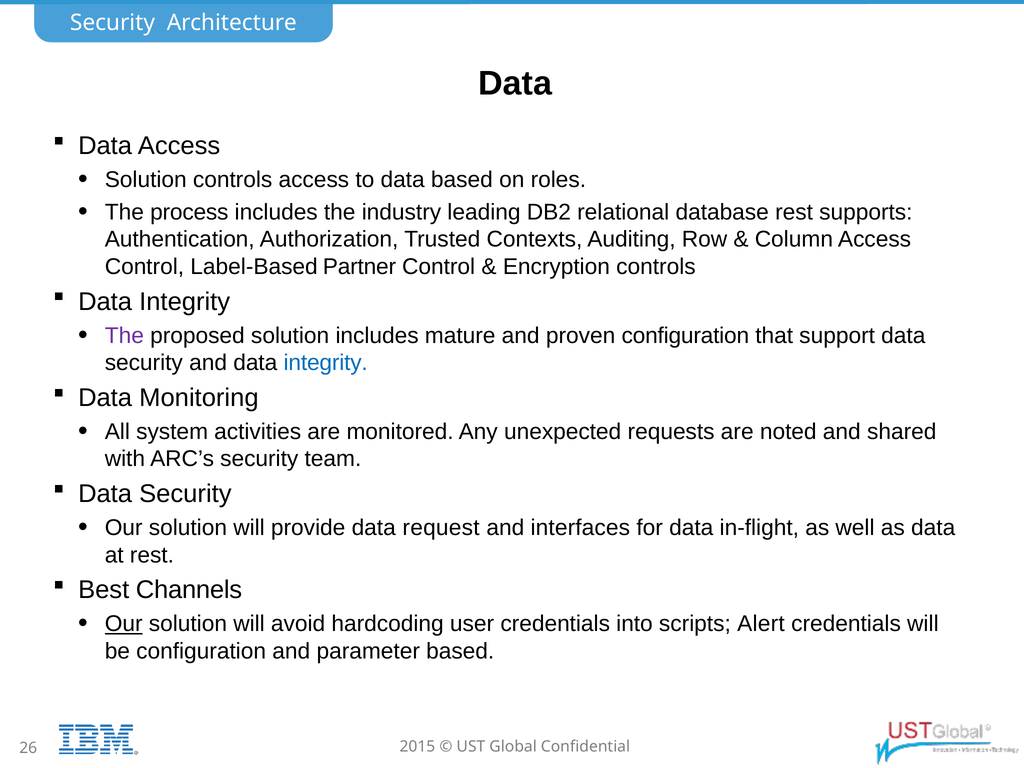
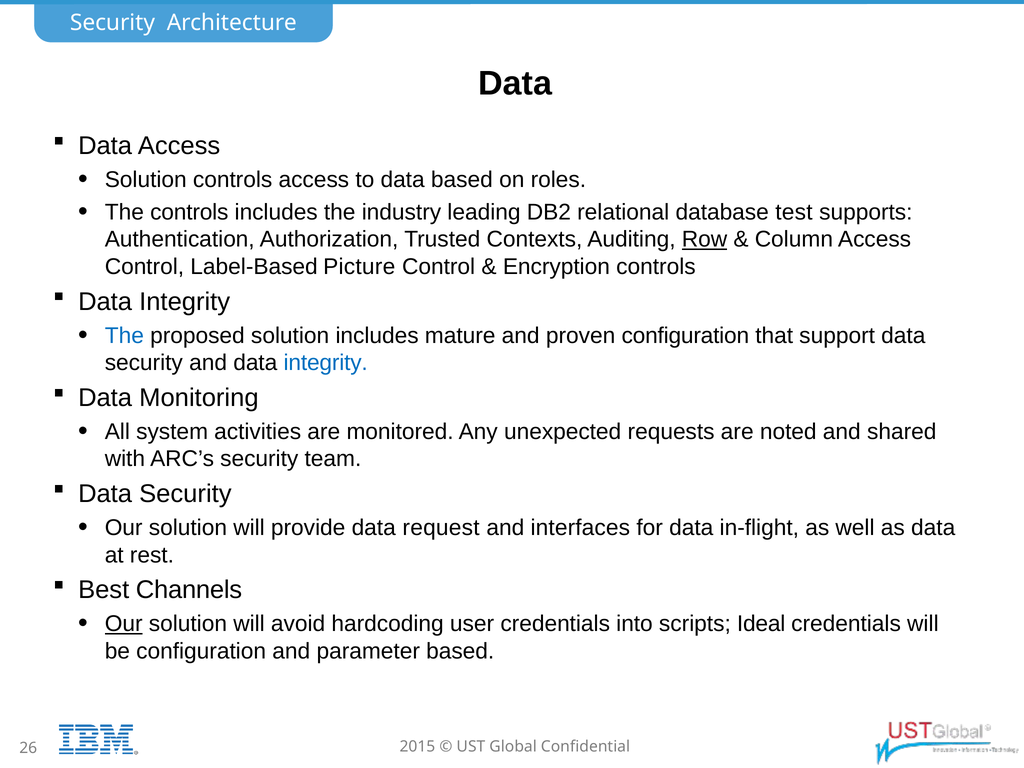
The process: process -> controls
database rest: rest -> test
Row underline: none -> present
Partner: Partner -> Picture
The at (124, 336) colour: purple -> blue
Alert: Alert -> Ideal
